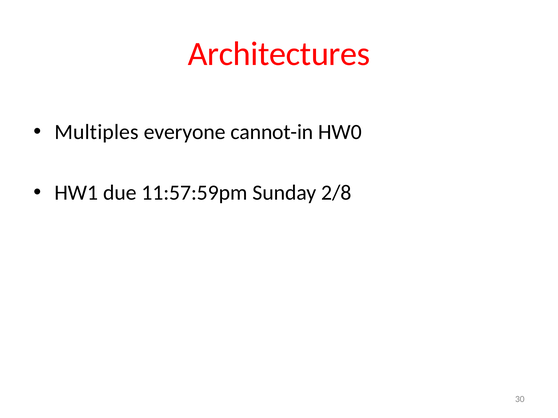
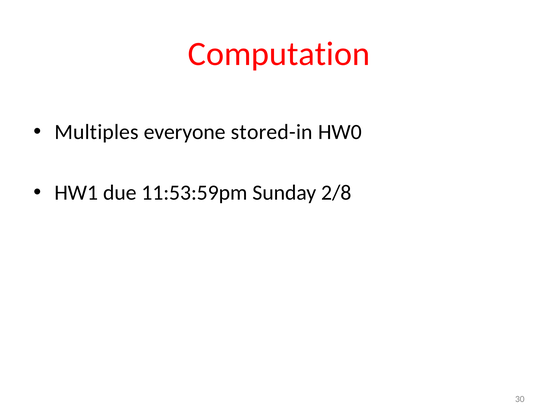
Architectures: Architectures -> Computation
cannot-in: cannot-in -> stored-in
11:57:59pm: 11:57:59pm -> 11:53:59pm
